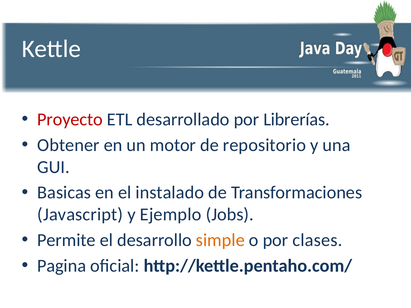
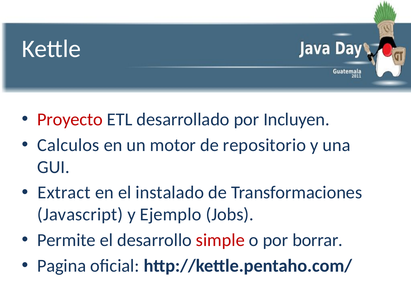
Librerías: Librerías -> Incluyen
Obtener: Obtener -> Calculos
Basicas: Basicas -> Extract
simple colour: orange -> red
clases: clases -> borrar
